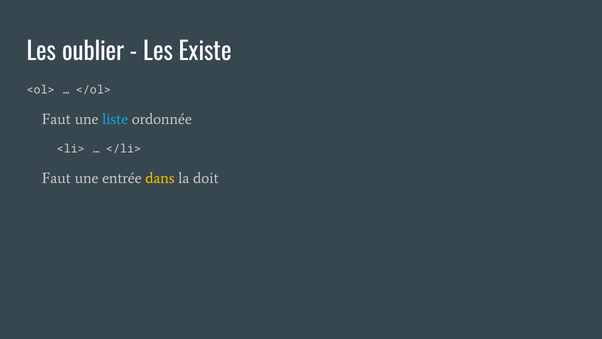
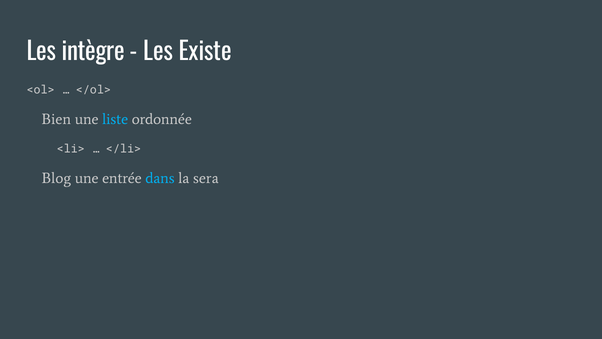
oublier: oublier -> intègre
Faut at (56, 119): Faut -> Bien
Faut at (56, 178): Faut -> Blog
dans colour: yellow -> light blue
doit: doit -> sera
